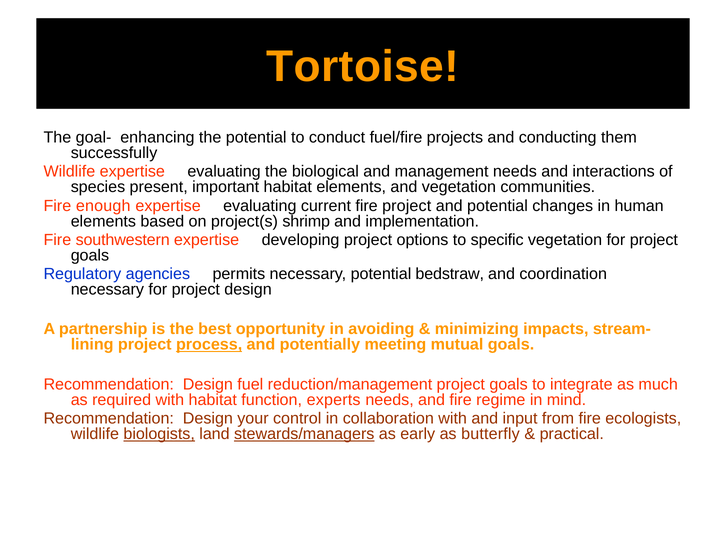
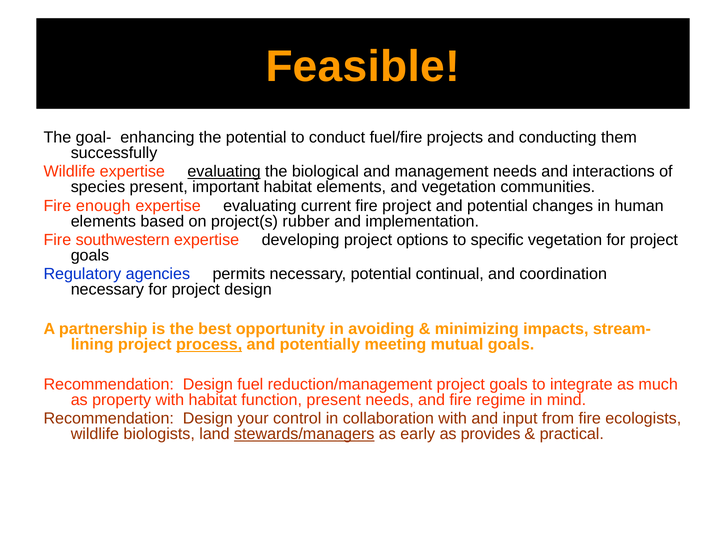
Tortoise: Tortoise -> Feasible
evaluating at (224, 172) underline: none -> present
shrimp: shrimp -> rubber
bedstraw: bedstraw -> continual
required: required -> property
function experts: experts -> present
biologists underline: present -> none
butterfly: butterfly -> provides
